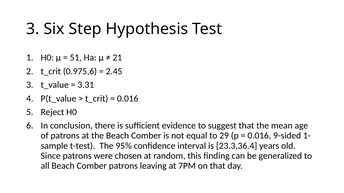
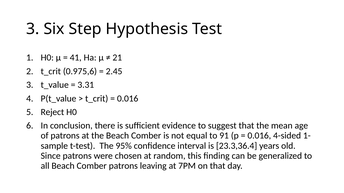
51: 51 -> 41
29: 29 -> 91
9-sided: 9-sided -> 4-sided
